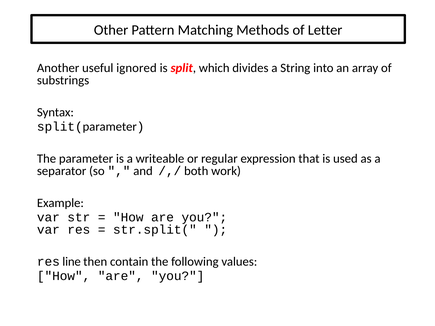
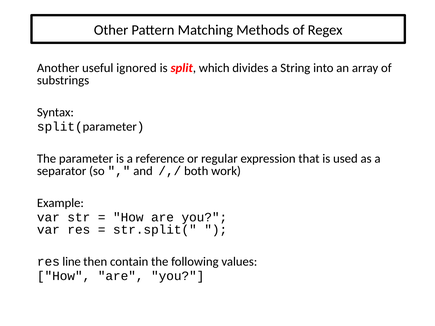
Letter: Letter -> Regex
writeable: writeable -> reference
